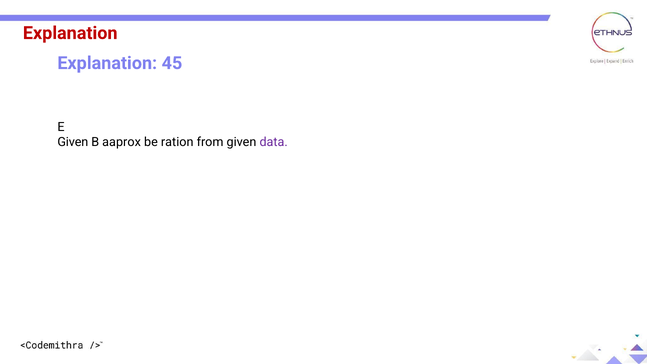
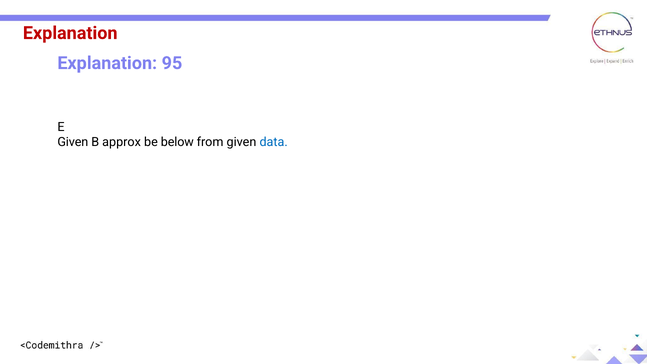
45: 45 -> 95
aaprox: aaprox -> approx
ration: ration -> below
data colour: purple -> blue
